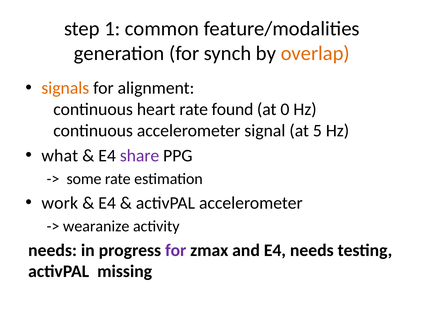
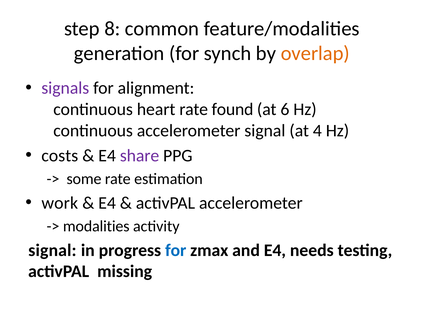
1: 1 -> 8
signals colour: orange -> purple
0: 0 -> 6
5: 5 -> 4
what: what -> costs
wearanize: wearanize -> modalities
needs at (52, 250): needs -> signal
for at (176, 250) colour: purple -> blue
